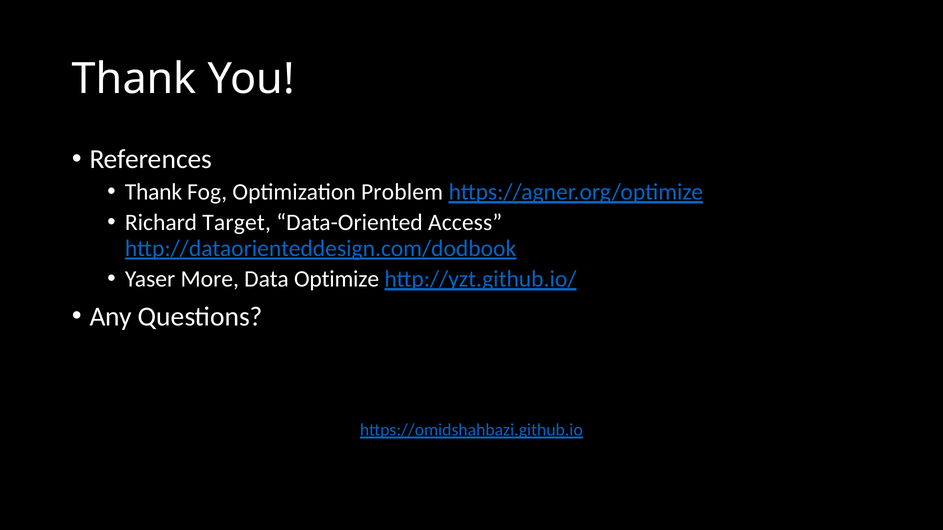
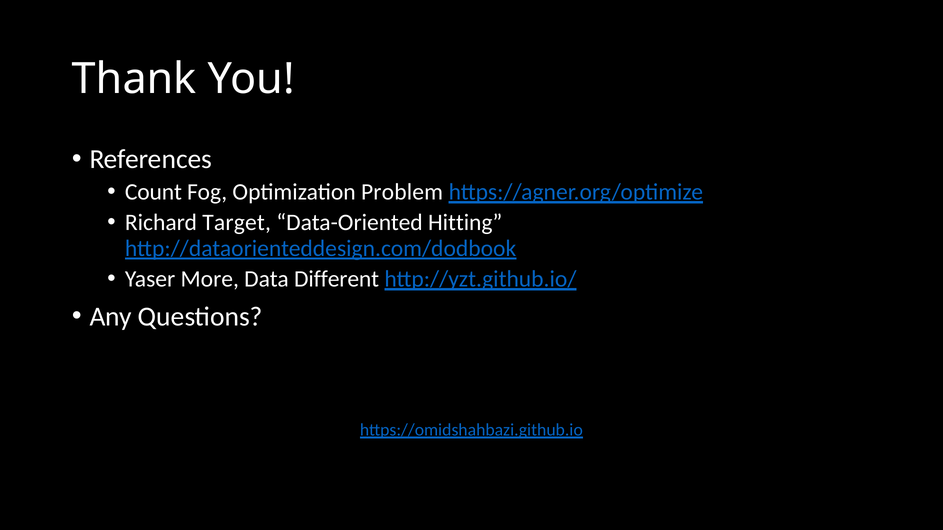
Thank at (153, 192): Thank -> Count
Access: Access -> Hitting
Optimize: Optimize -> Different
